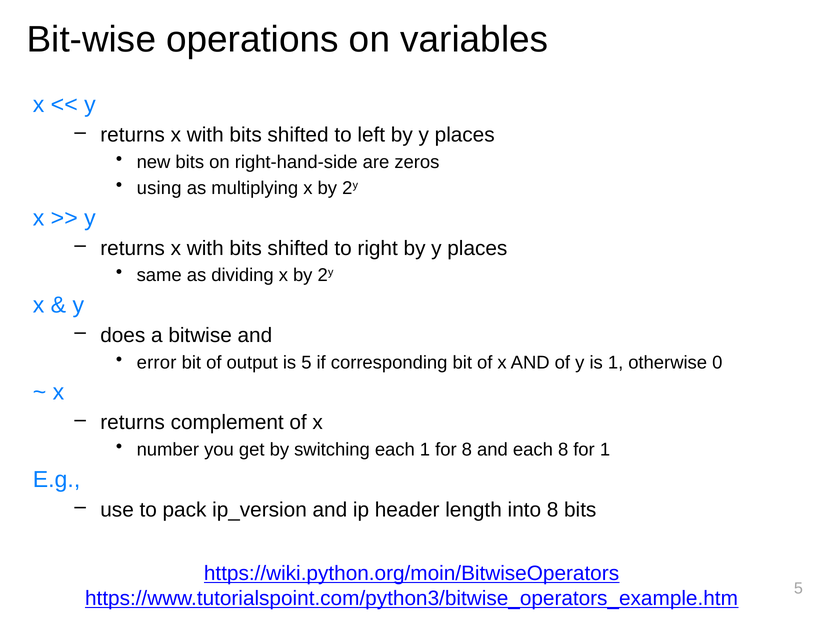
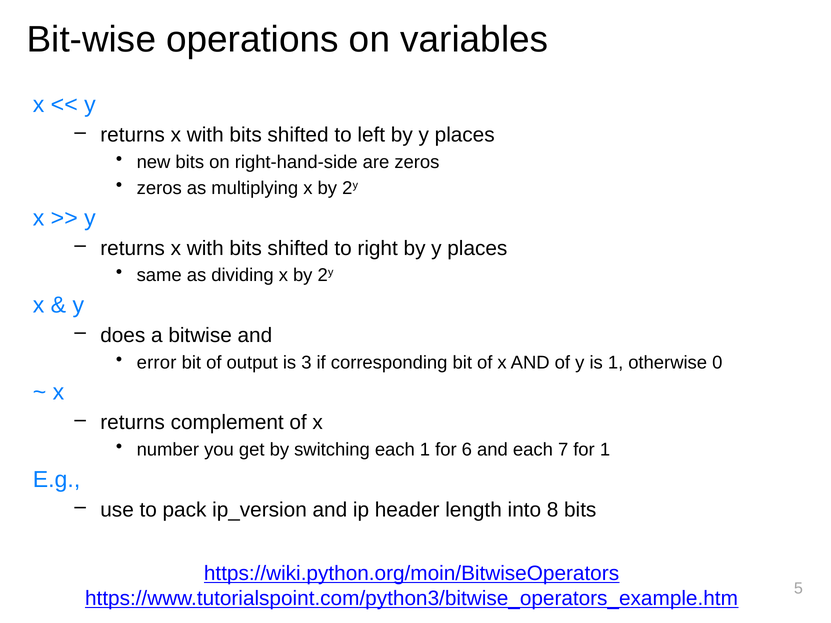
using at (159, 188): using -> zeros
is 5: 5 -> 3
for 8: 8 -> 6
each 8: 8 -> 7
